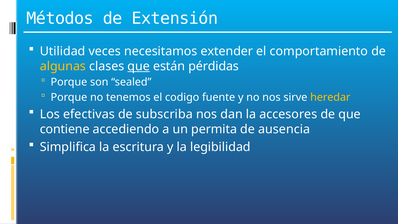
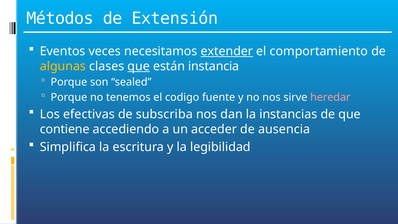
Utilidad: Utilidad -> Eventos
extender underline: none -> present
pérdidas: pérdidas -> instancia
heredar colour: yellow -> pink
accesores: accesores -> instancias
permita: permita -> acceder
